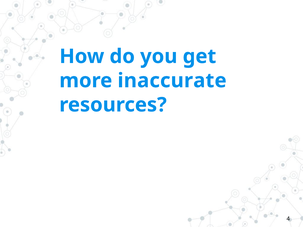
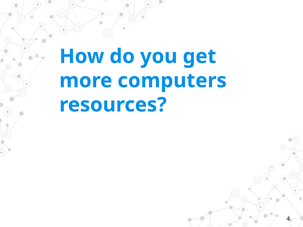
inaccurate: inaccurate -> computers
